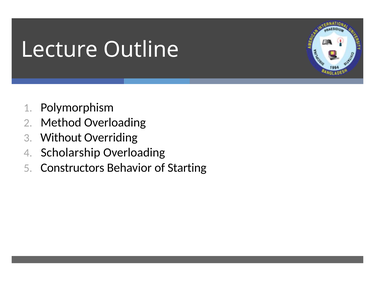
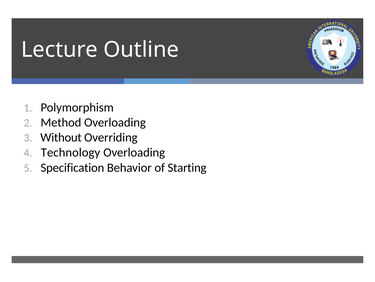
Scholarship: Scholarship -> Technology
Constructors: Constructors -> Specification
